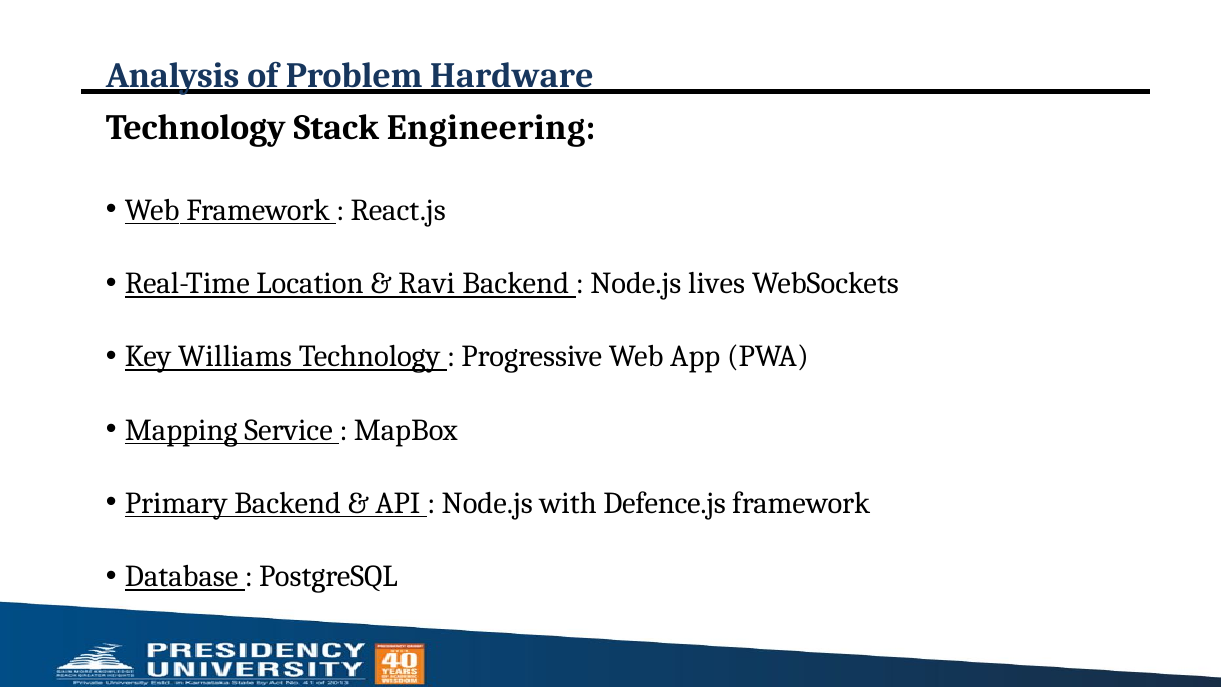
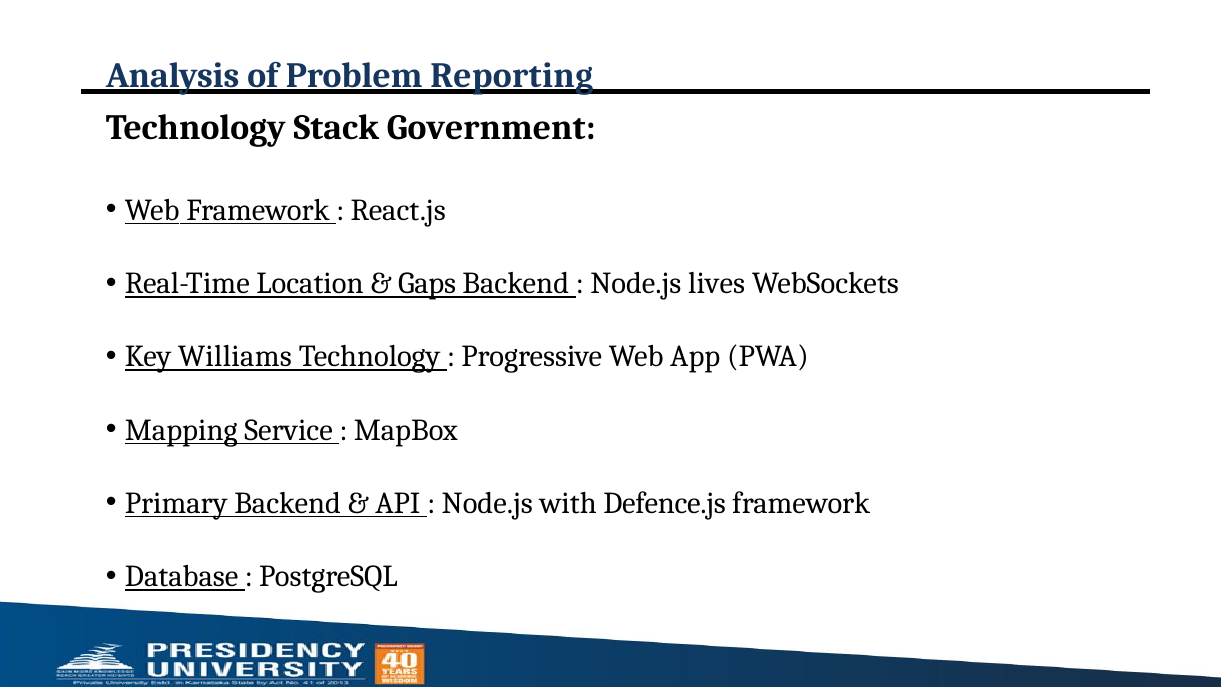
Hardware: Hardware -> Reporting
Engineering: Engineering -> Government
Ravi: Ravi -> Gaps
